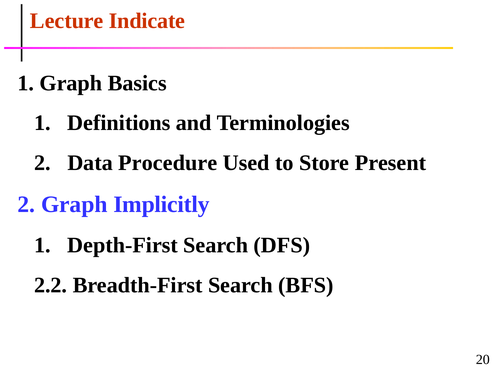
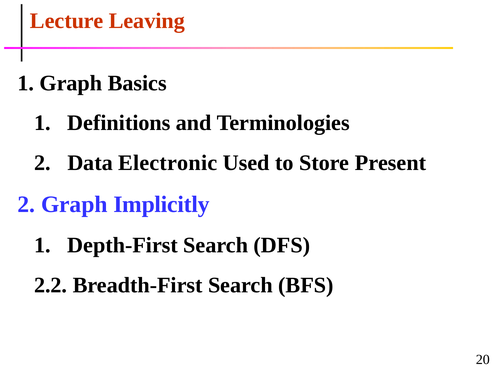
Indicate: Indicate -> Leaving
Procedure: Procedure -> Electronic
